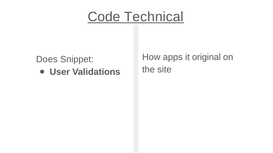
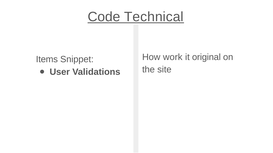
apps: apps -> work
Does: Does -> Items
